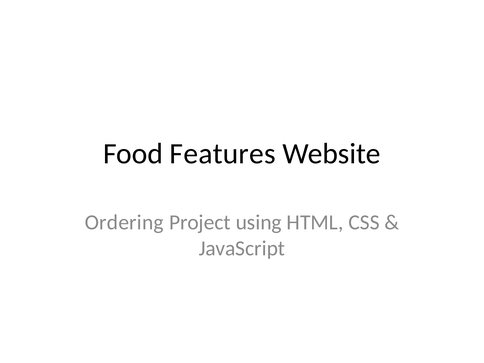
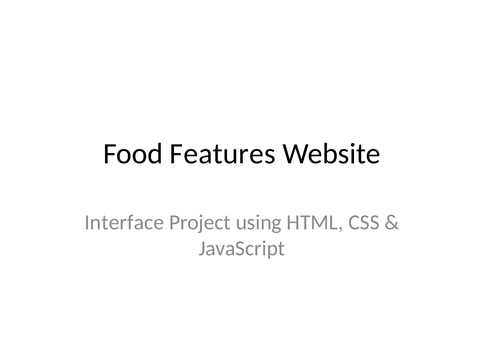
Ordering: Ordering -> Interface
